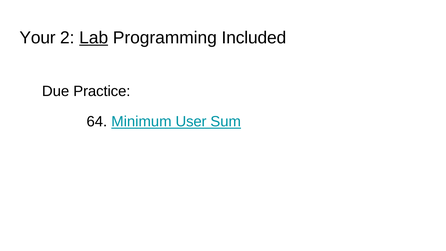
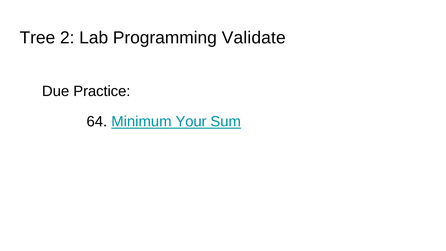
Your: Your -> Tree
Lab underline: present -> none
Included: Included -> Validate
User: User -> Your
